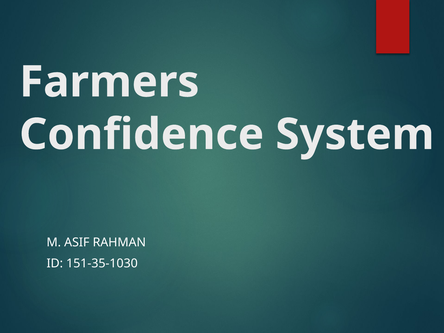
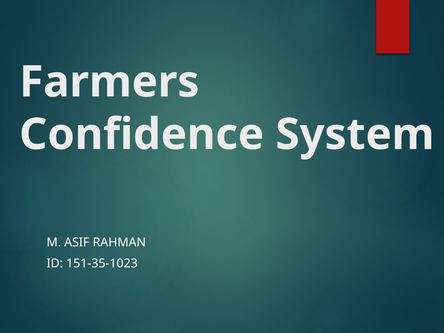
151-35-1030: 151-35-1030 -> 151-35-1023
